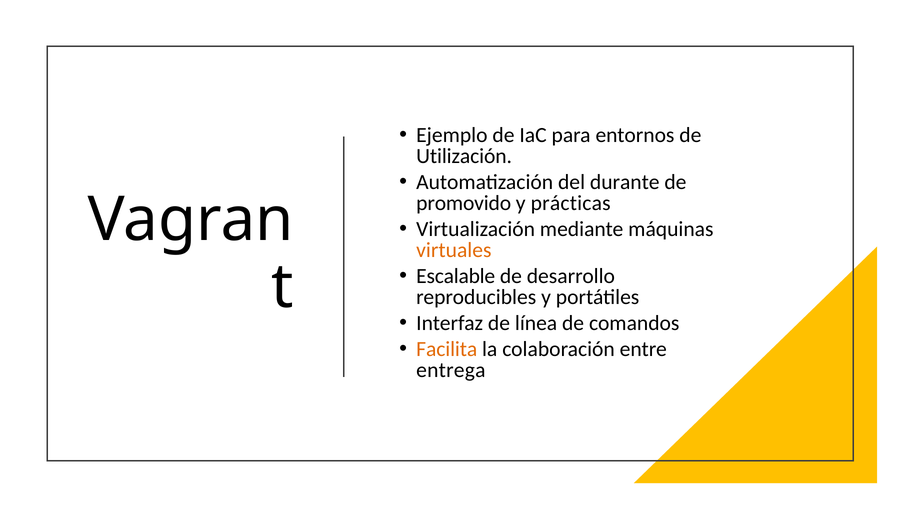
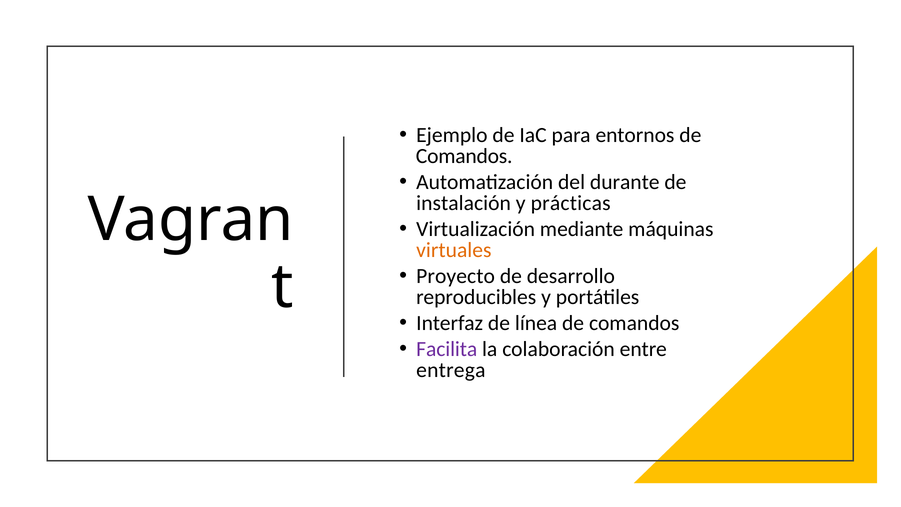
Utilización at (464, 156): Utilización -> Comandos
promovido: promovido -> instalación
Escalable: Escalable -> Proyecto
Facilita colour: orange -> purple
